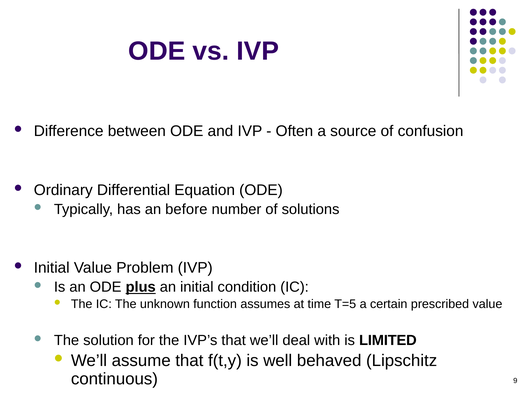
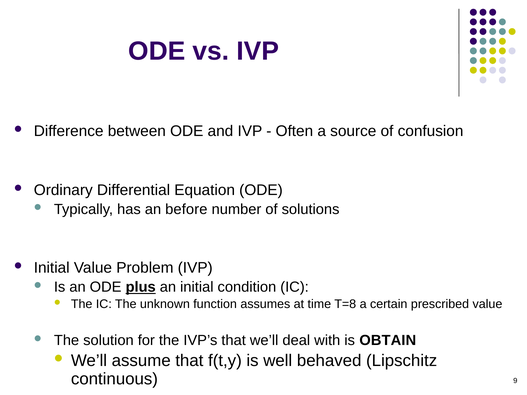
T=5: T=5 -> T=8
LIMITED: LIMITED -> OBTAIN
